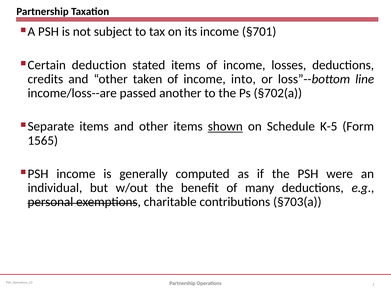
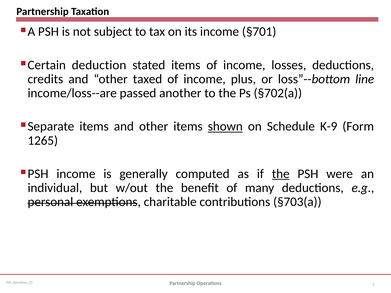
taken: taken -> taxed
into: into -> plus
K-5: K-5 -> K-9
1565: 1565 -> 1265
the at (281, 174) underline: none -> present
